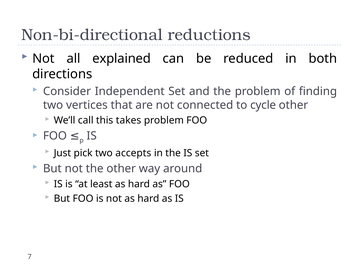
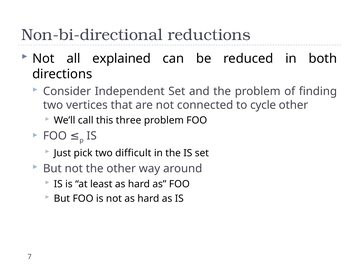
takes: takes -> three
accepts: accepts -> difficult
